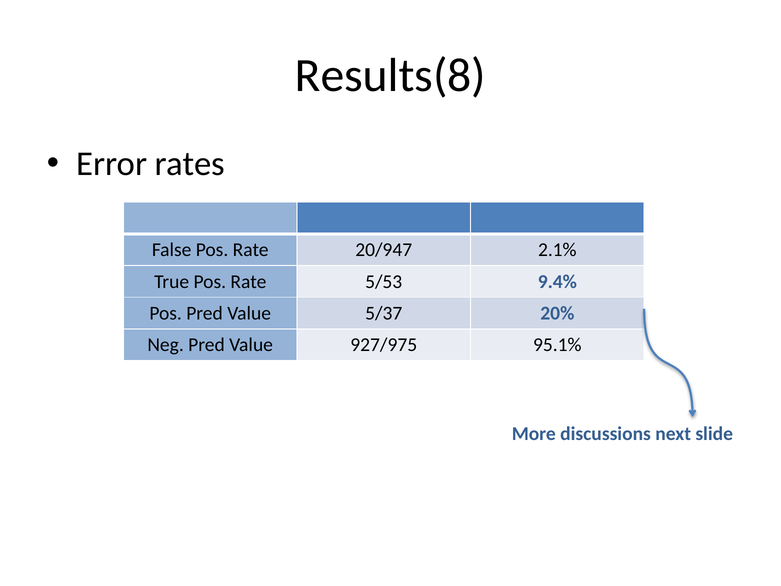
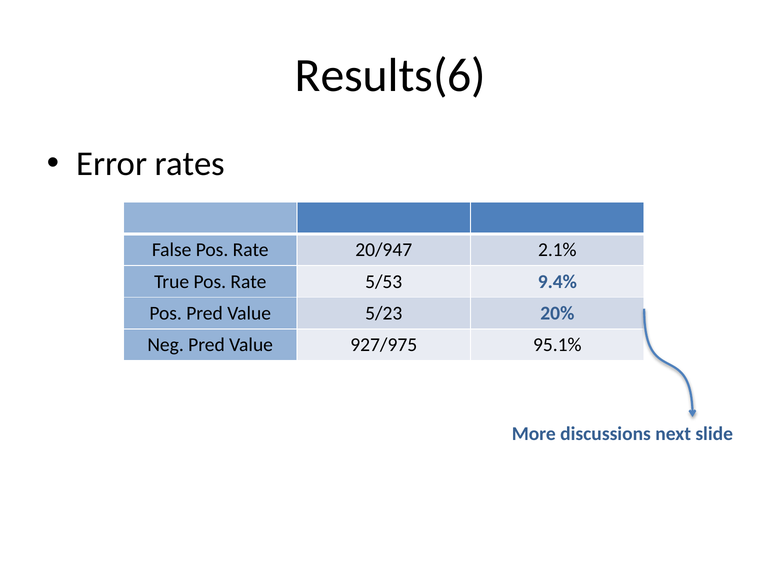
Results(8: Results(8 -> Results(6
5/37: 5/37 -> 5/23
